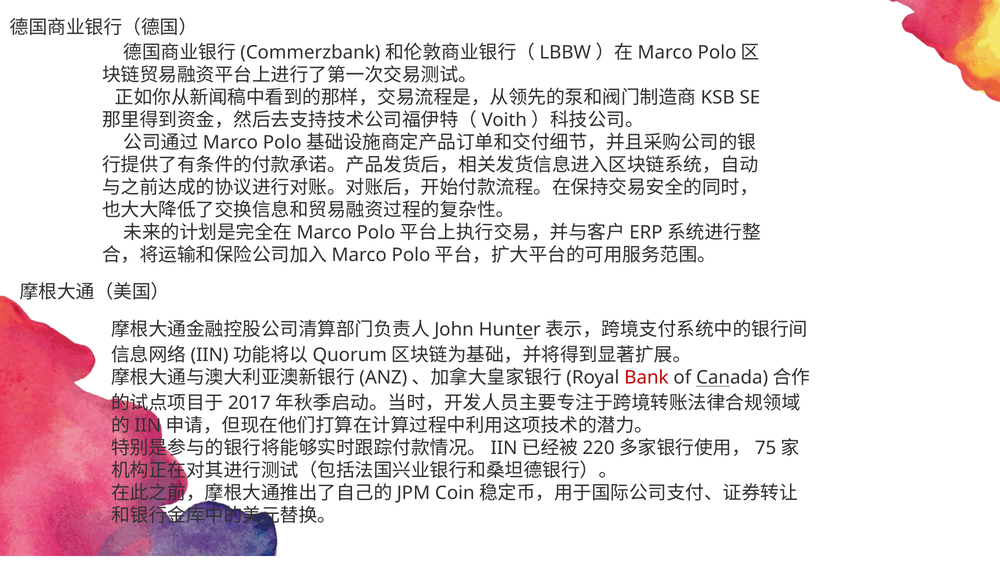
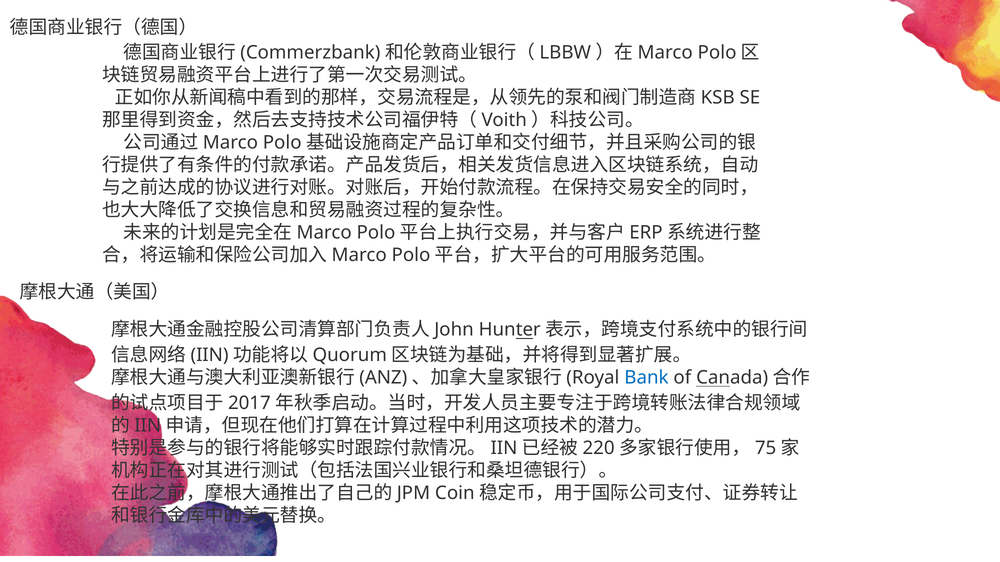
Bank colour: red -> blue
